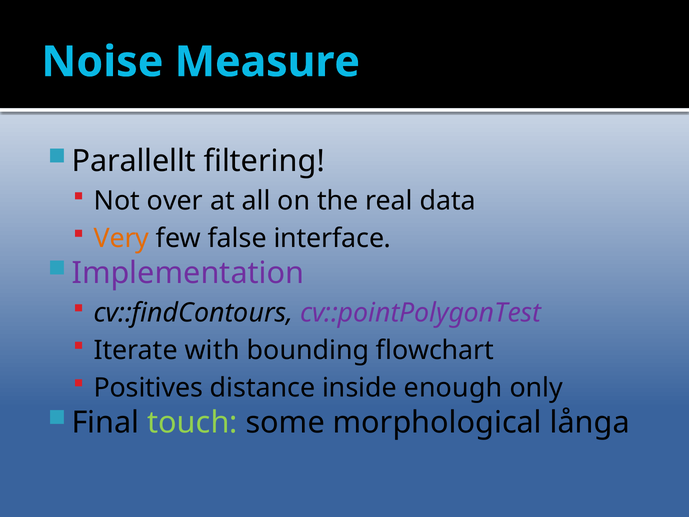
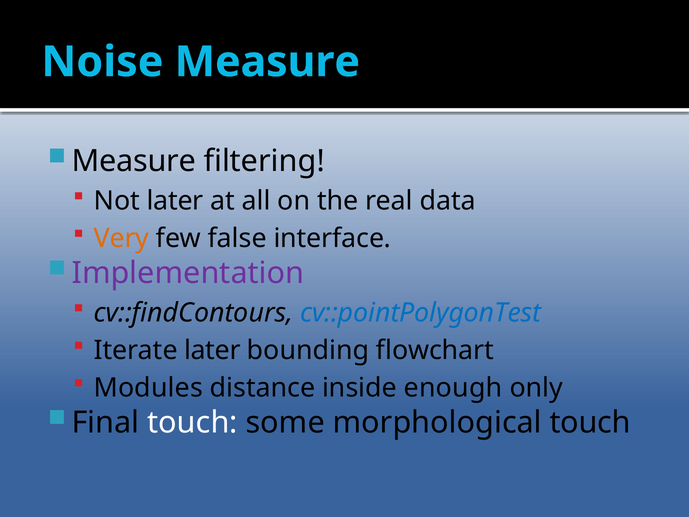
Parallellt at (134, 161): Parallellt -> Measure
Not over: over -> later
cv::pointPolygonTest colour: purple -> blue
Iterate with: with -> later
Positives: Positives -> Modules
touch at (192, 422) colour: light green -> white
morphological långa: långa -> touch
